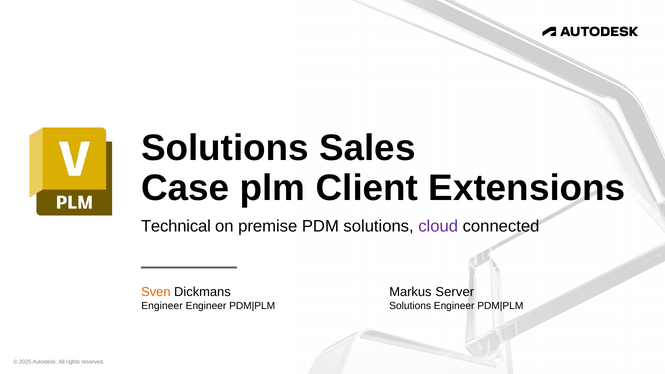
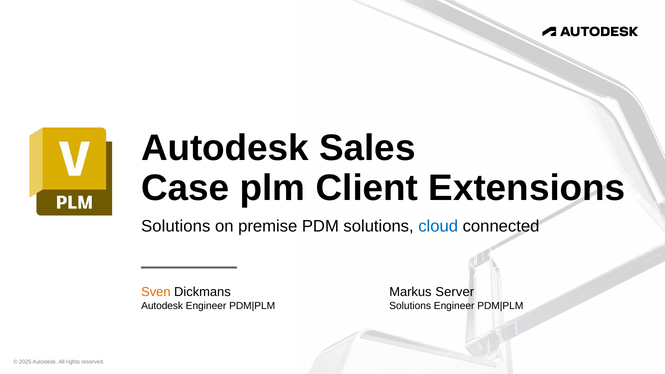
Solutions at (225, 148): Solutions -> Autodesk
Technical at (176, 227): Technical -> Solutions
cloud colour: purple -> blue
Engineer at (162, 306): Engineer -> Autodesk
